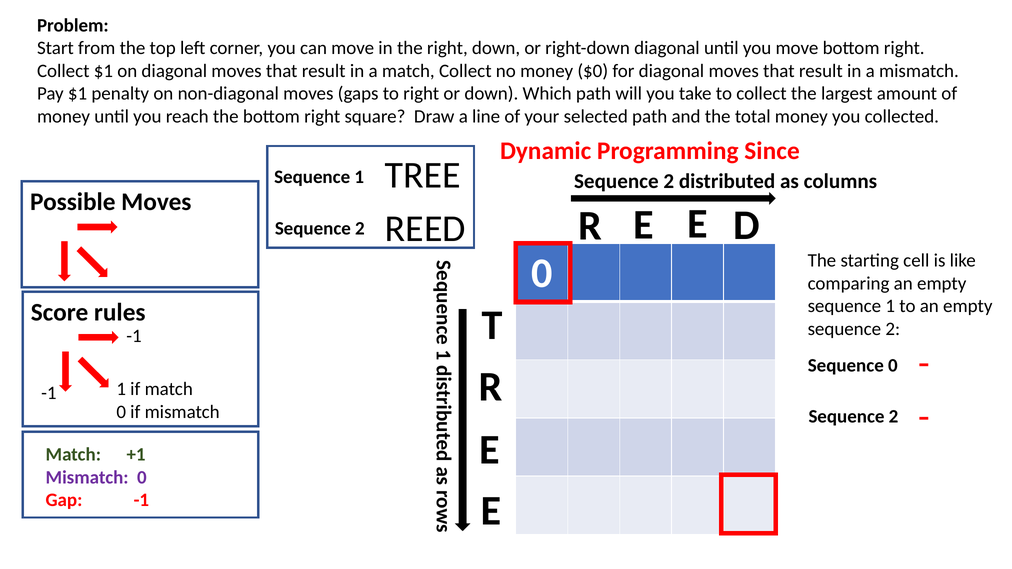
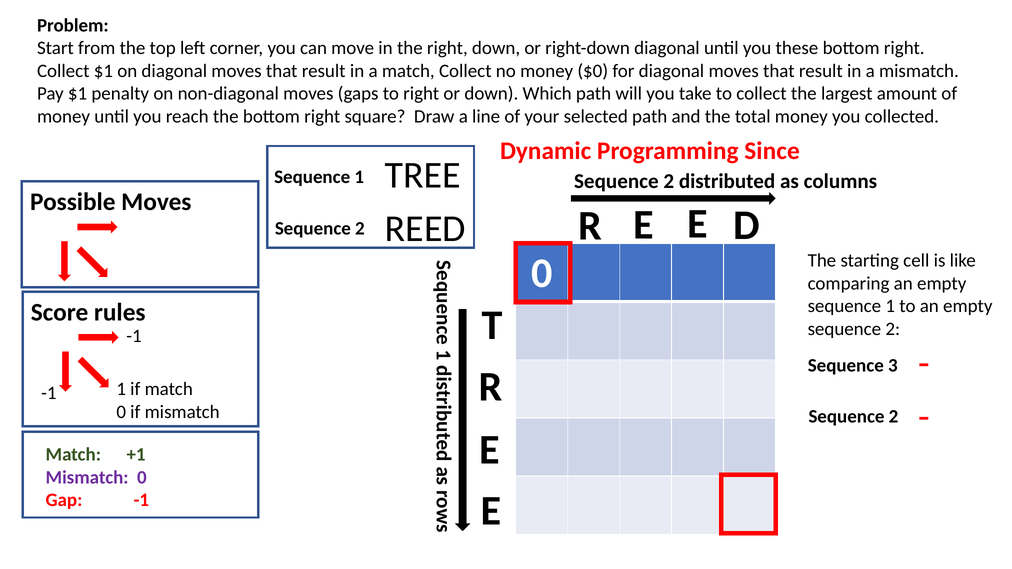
you move: move -> these
Sequence 0: 0 -> 3
